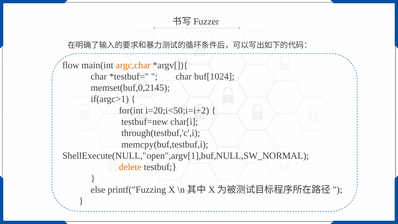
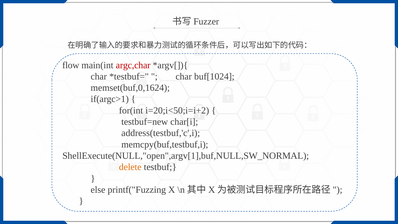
argc,char colour: orange -> red
memset(buf,0,2145: memset(buf,0,2145 -> memset(buf,0,1624
through(testbuf,'c',i: through(testbuf,'c',i -> address(testbuf,'c',i
